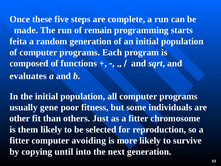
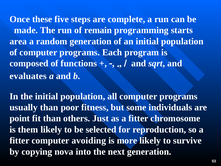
feita: feita -> area
usually gene: gene -> than
other: other -> point
until: until -> nova
